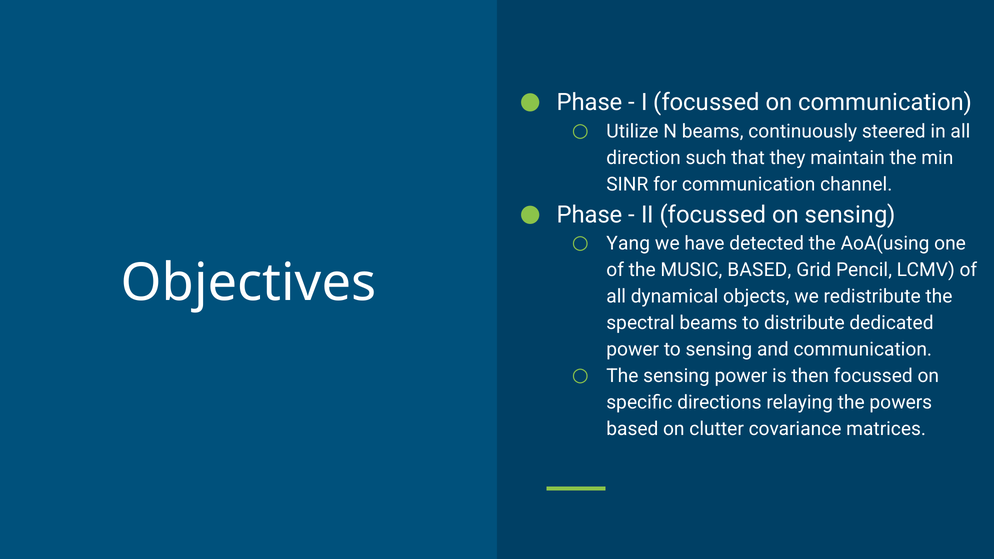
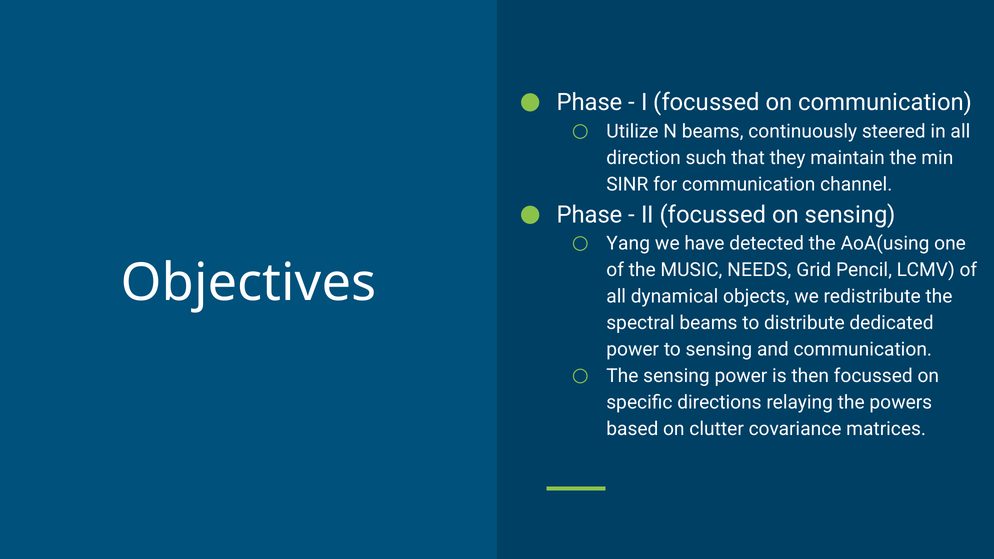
MUSIC BASED: BASED -> NEEDS
